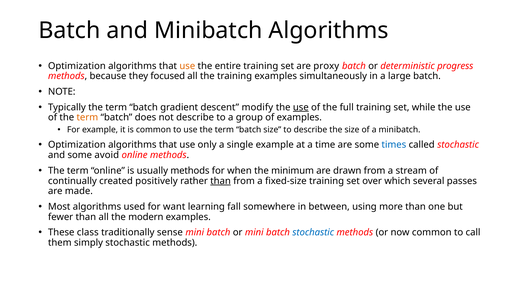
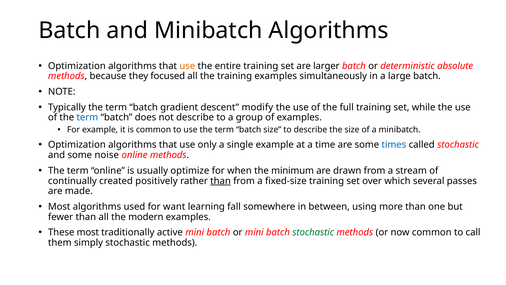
proxy: proxy -> larger
progress: progress -> absolute
use at (301, 107) underline: present -> none
term at (87, 117) colour: orange -> blue
avoid: avoid -> noise
usually methods: methods -> optimize
These class: class -> most
sense: sense -> active
stochastic at (313, 232) colour: blue -> green
